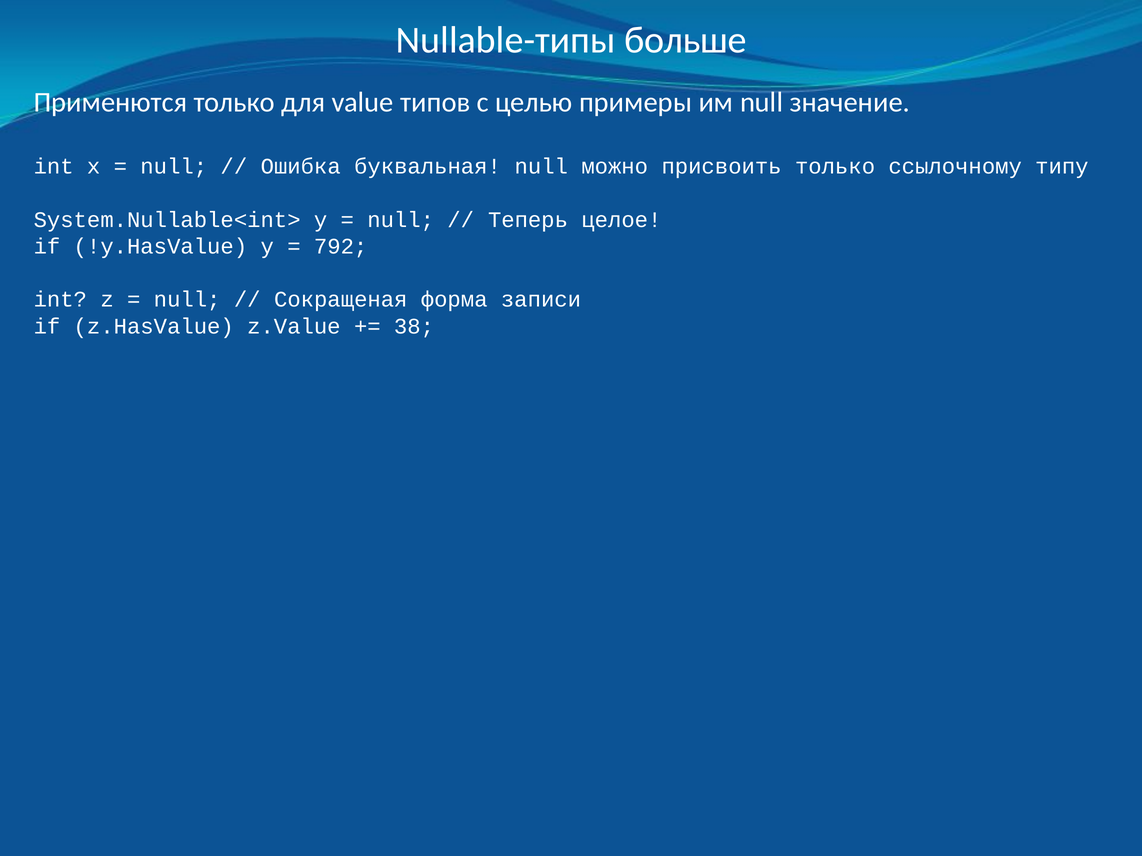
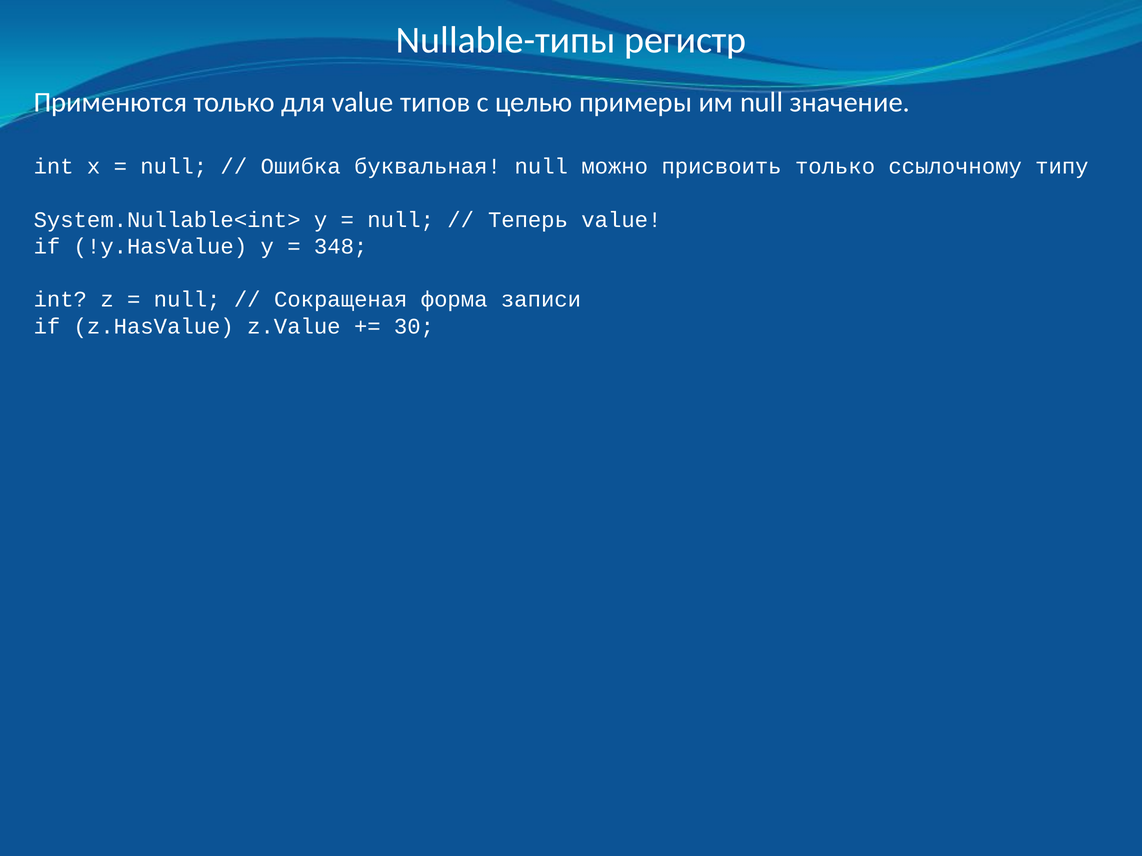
больше: больше -> регистр
Теперь целое: целое -> value
792: 792 -> 348
38: 38 -> 30
